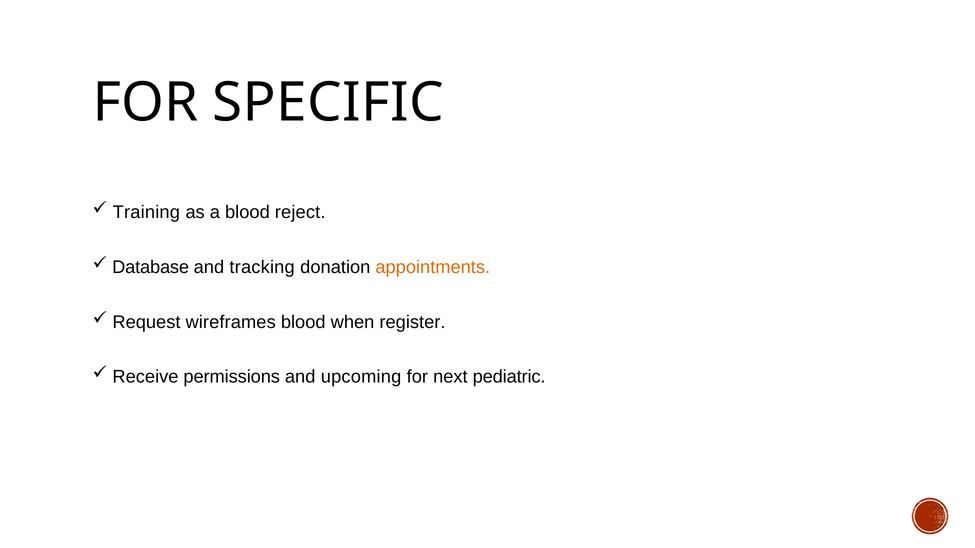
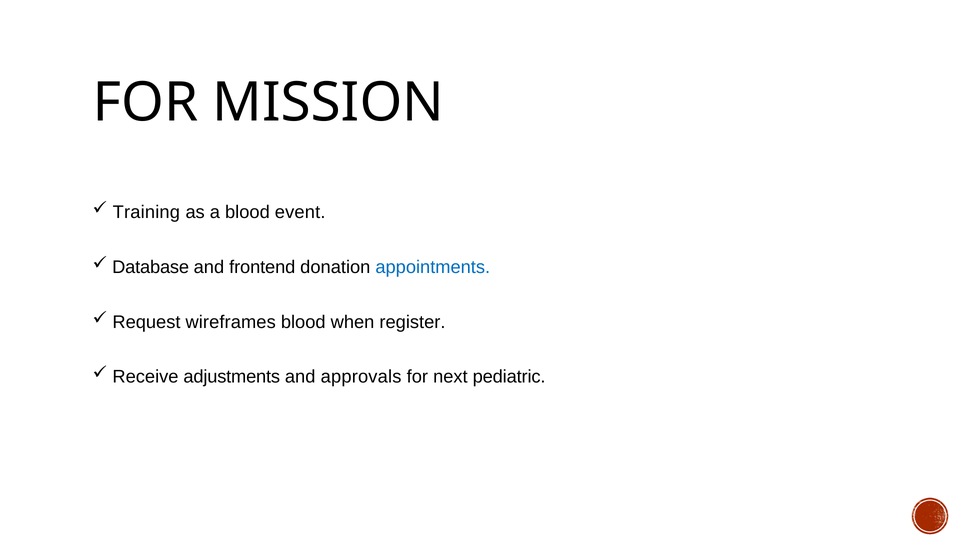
SPECIFIC: SPECIFIC -> MISSION
reject: reject -> event
tracking: tracking -> frontend
appointments colour: orange -> blue
permissions: permissions -> adjustments
upcoming: upcoming -> approvals
